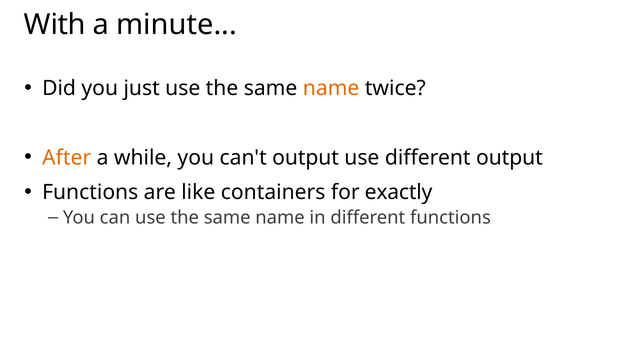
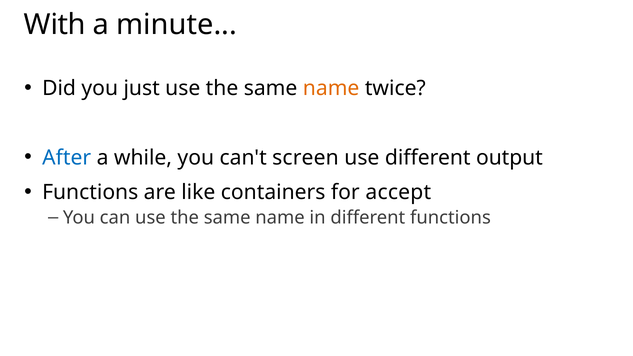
After colour: orange -> blue
can't output: output -> screen
exactly: exactly -> accept
